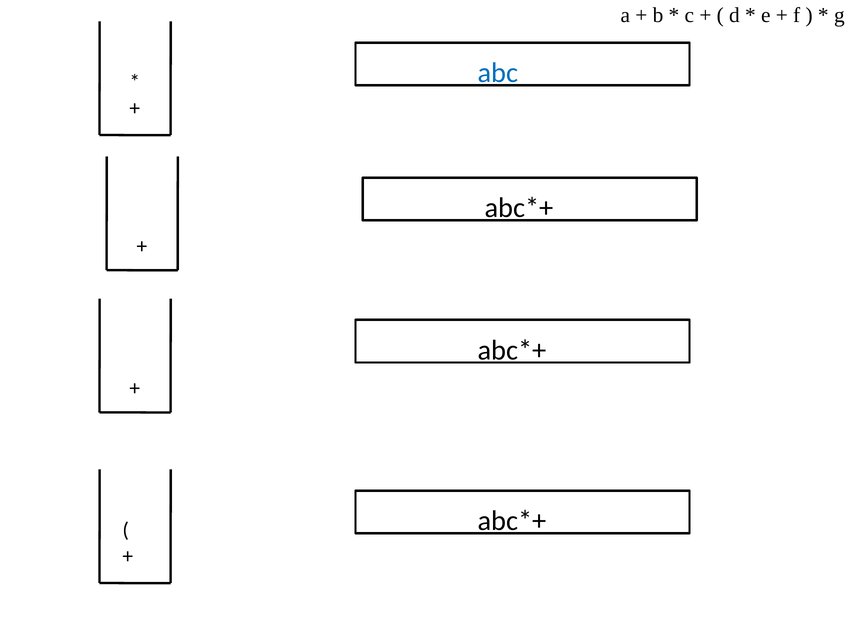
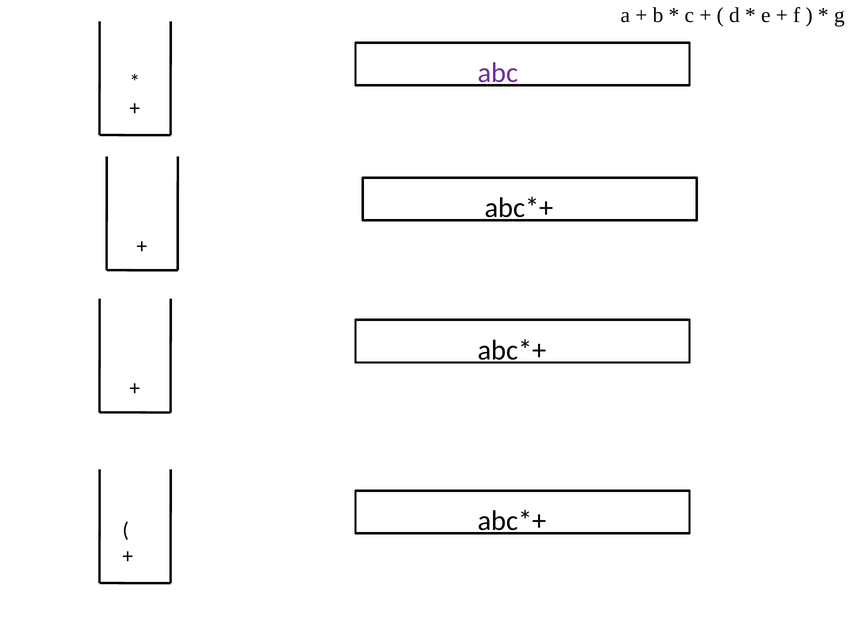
abc colour: blue -> purple
